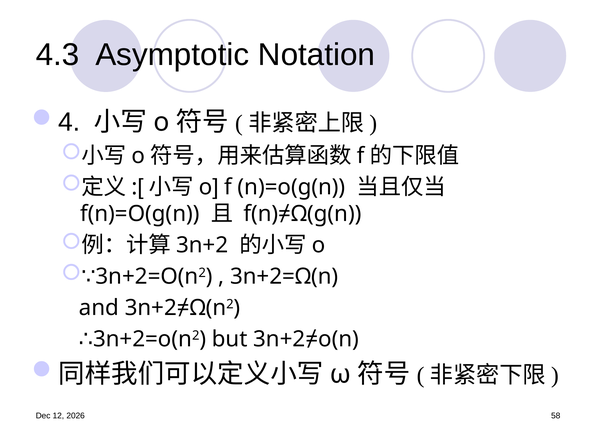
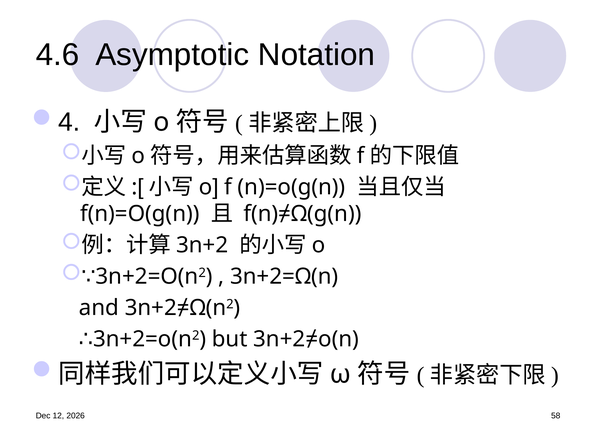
4.3: 4.3 -> 4.6
